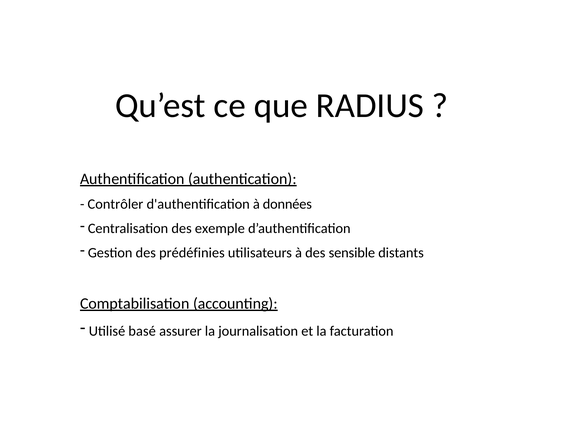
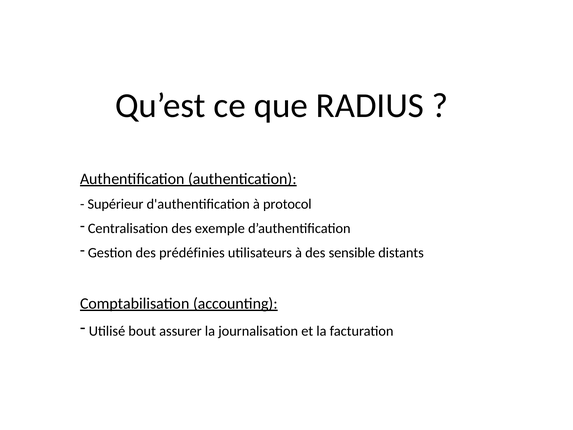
Contrôler: Contrôler -> Supérieur
données: données -> protocol
basé: basé -> bout
